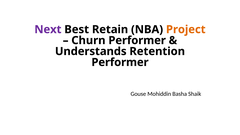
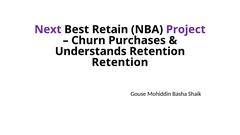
Project colour: orange -> purple
Churn Performer: Performer -> Purchases
Performer at (120, 62): Performer -> Retention
